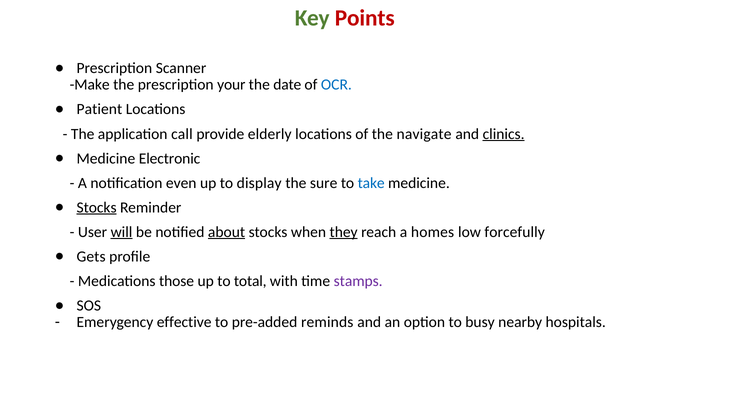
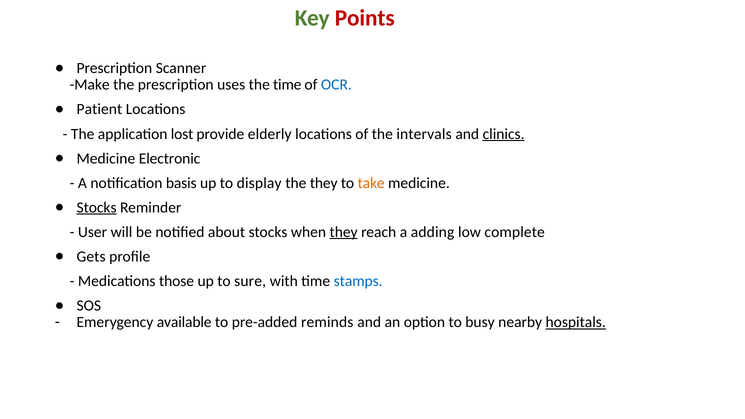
your: your -> uses
the date: date -> time
call: call -> lost
navigate: navigate -> intervals
even: even -> basis
the sure: sure -> they
take colour: blue -> orange
will underline: present -> none
about underline: present -> none
homes: homes -> adding
forcefully: forcefully -> complete
total: total -> sure
stamps colour: purple -> blue
effective: effective -> available
hospitals underline: none -> present
